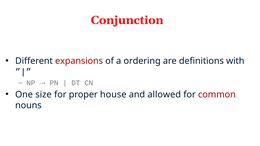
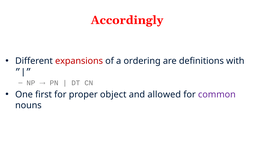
Conjunction: Conjunction -> Accordingly
size: size -> first
house: house -> object
common colour: red -> purple
